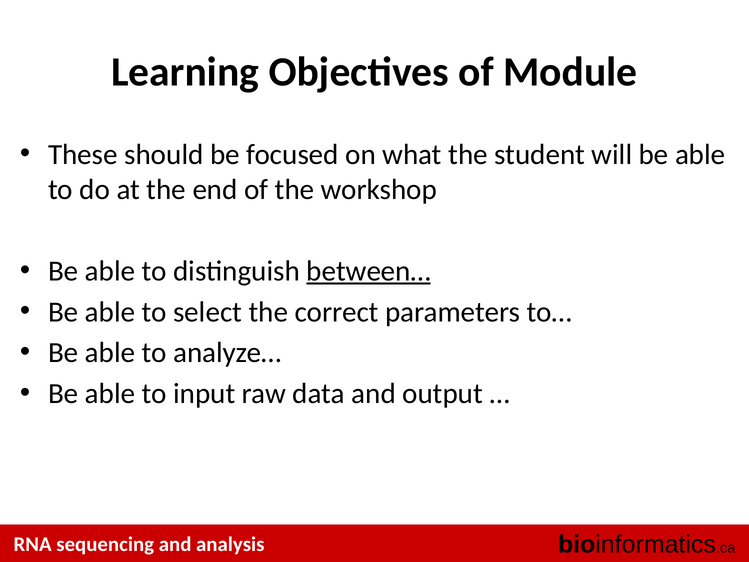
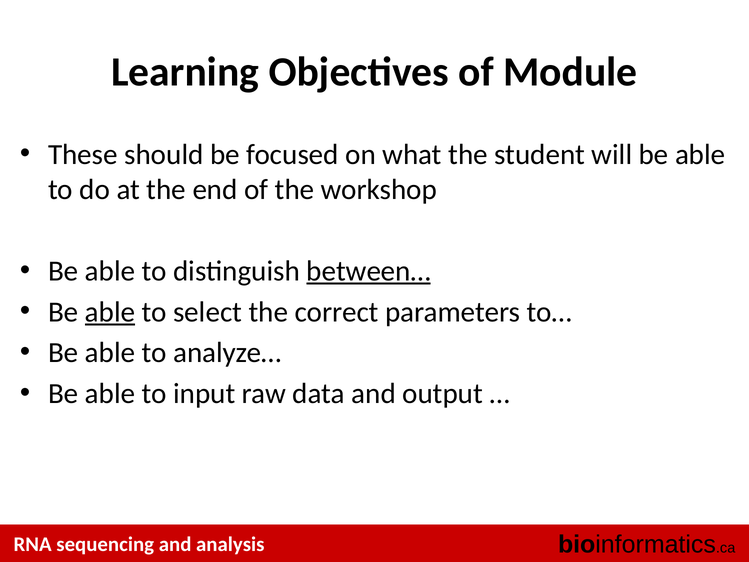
able at (110, 312) underline: none -> present
